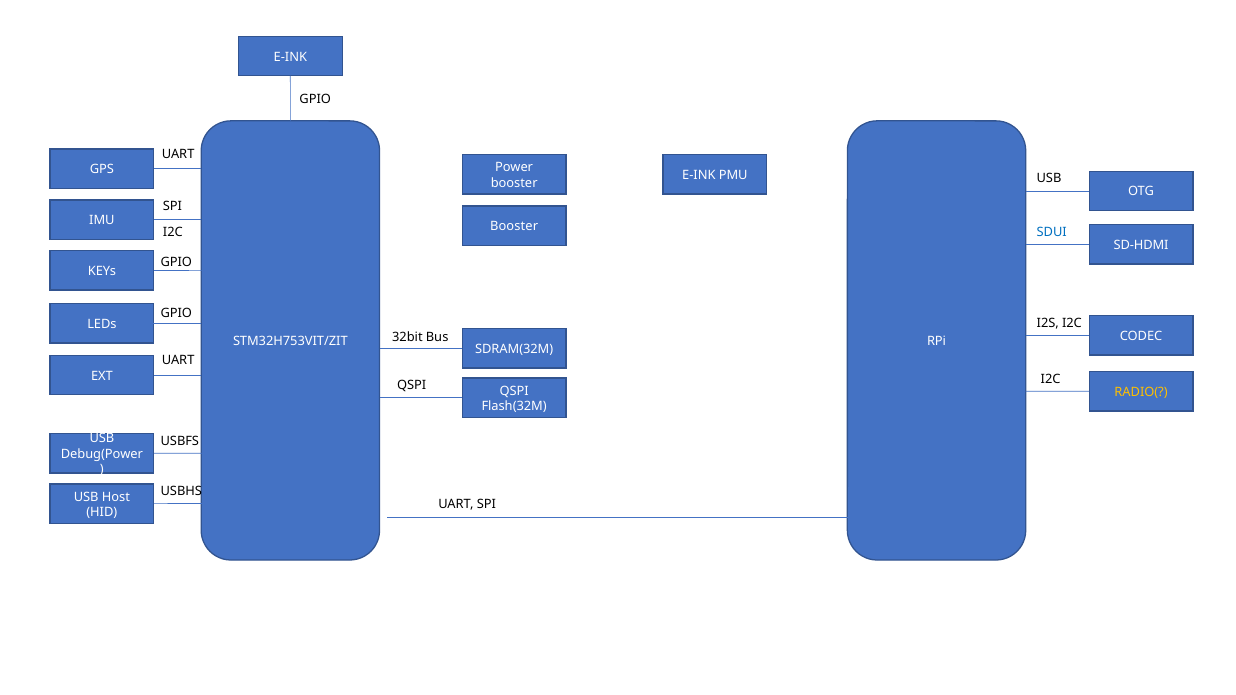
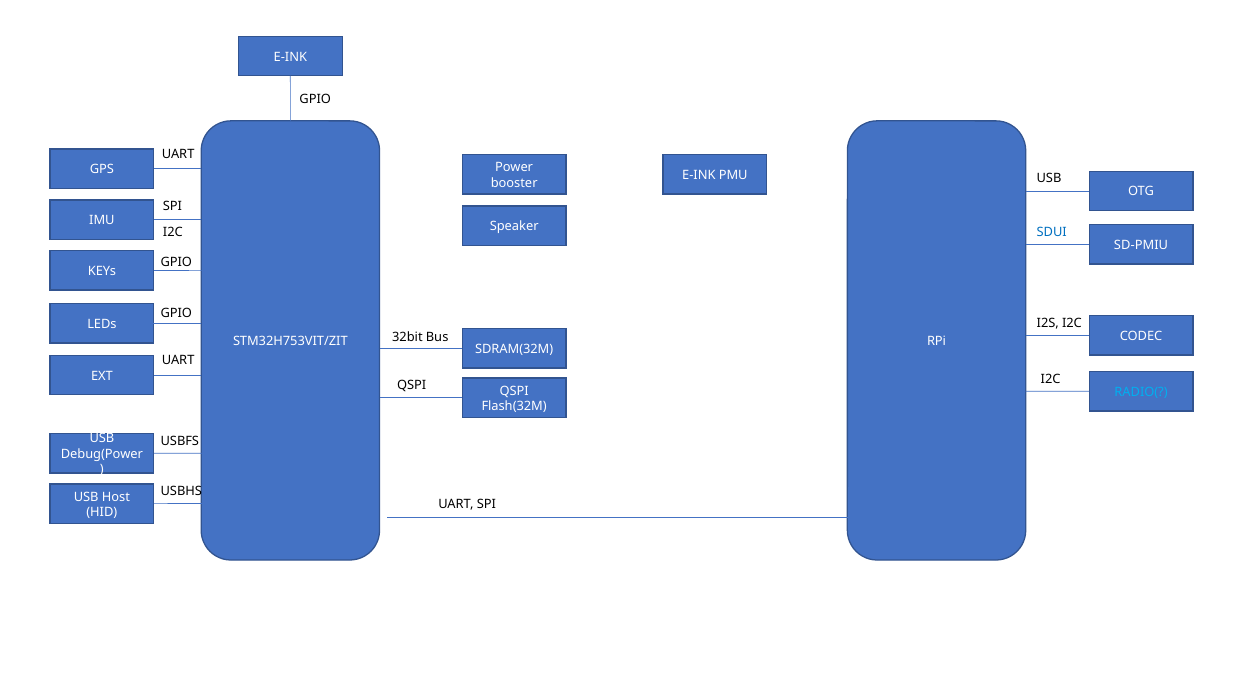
Booster at (514, 227): Booster -> Speaker
SD-HDMI: SD-HDMI -> SD-PMIU
RADIO( colour: yellow -> light blue
